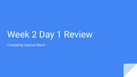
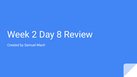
1: 1 -> 8
